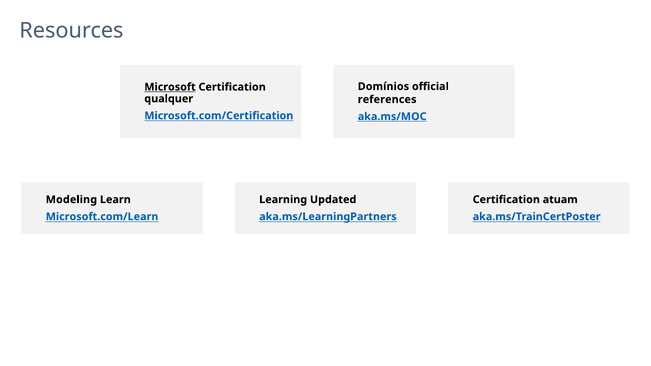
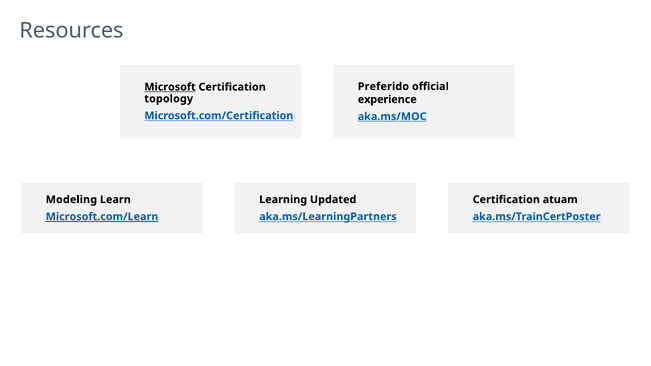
Domínios: Domínios -> Preferido
qualquer: qualquer -> topology
references: references -> experience
Microsoft.com/Learn underline: none -> present
